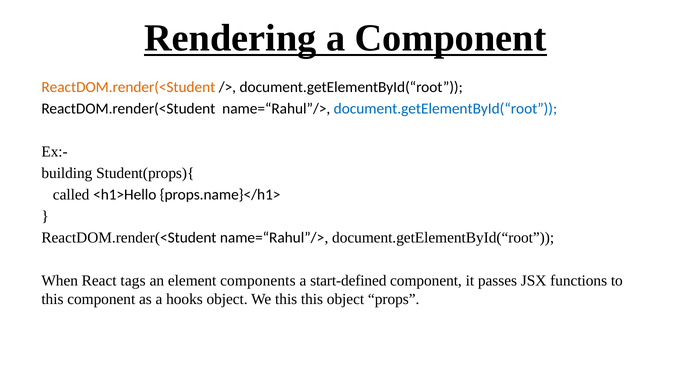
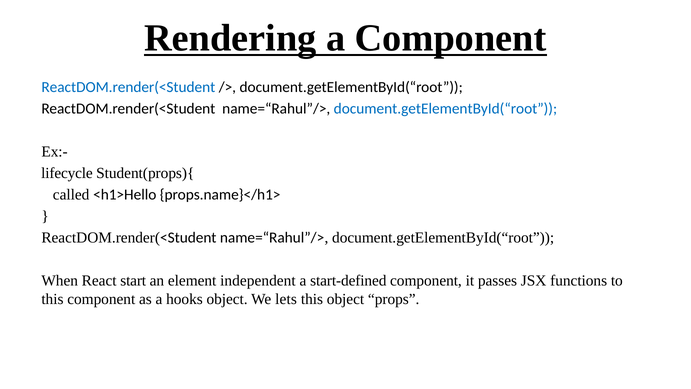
ReactDOM.render(<Student at (128, 87) colour: orange -> blue
building: building -> lifecycle
tags: tags -> start
components: components -> independent
We this: this -> lets
